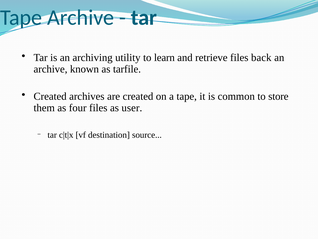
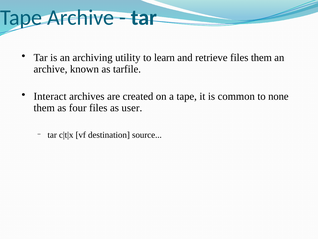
files back: back -> them
Created at (50, 96): Created -> Interact
store: store -> none
